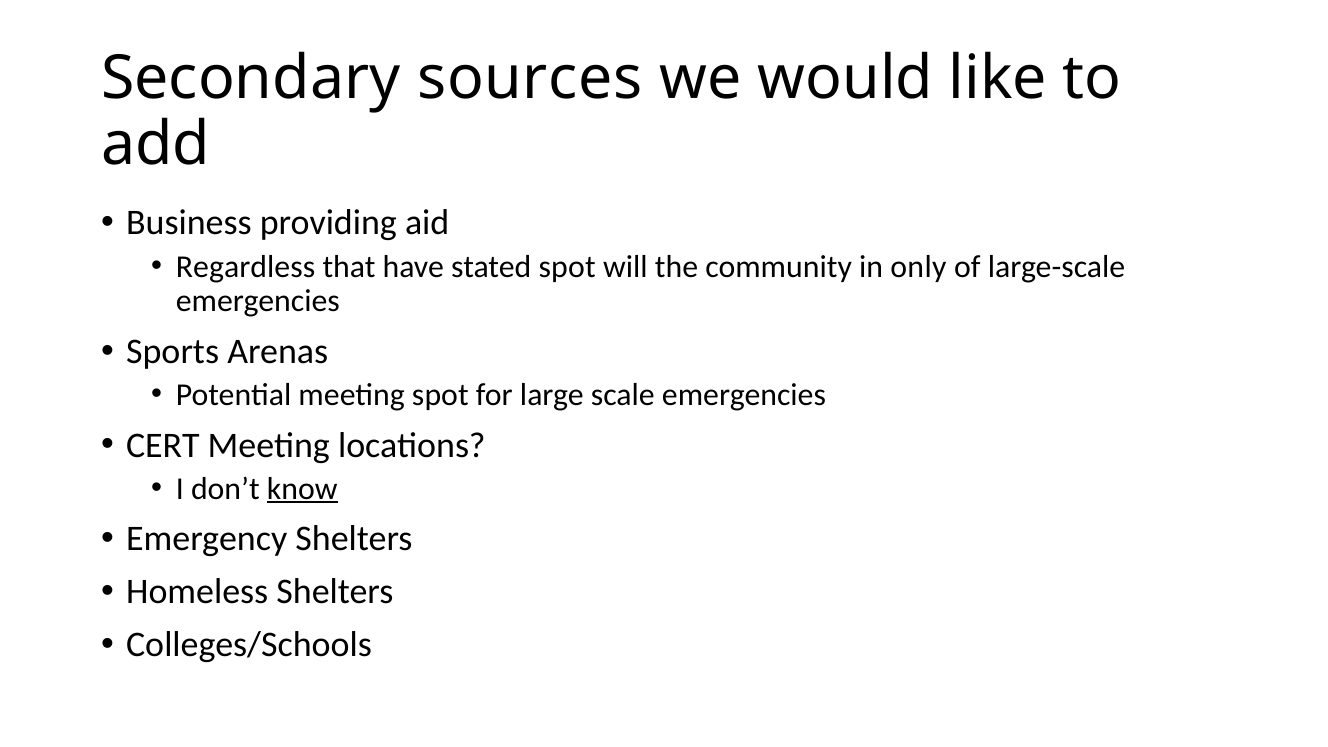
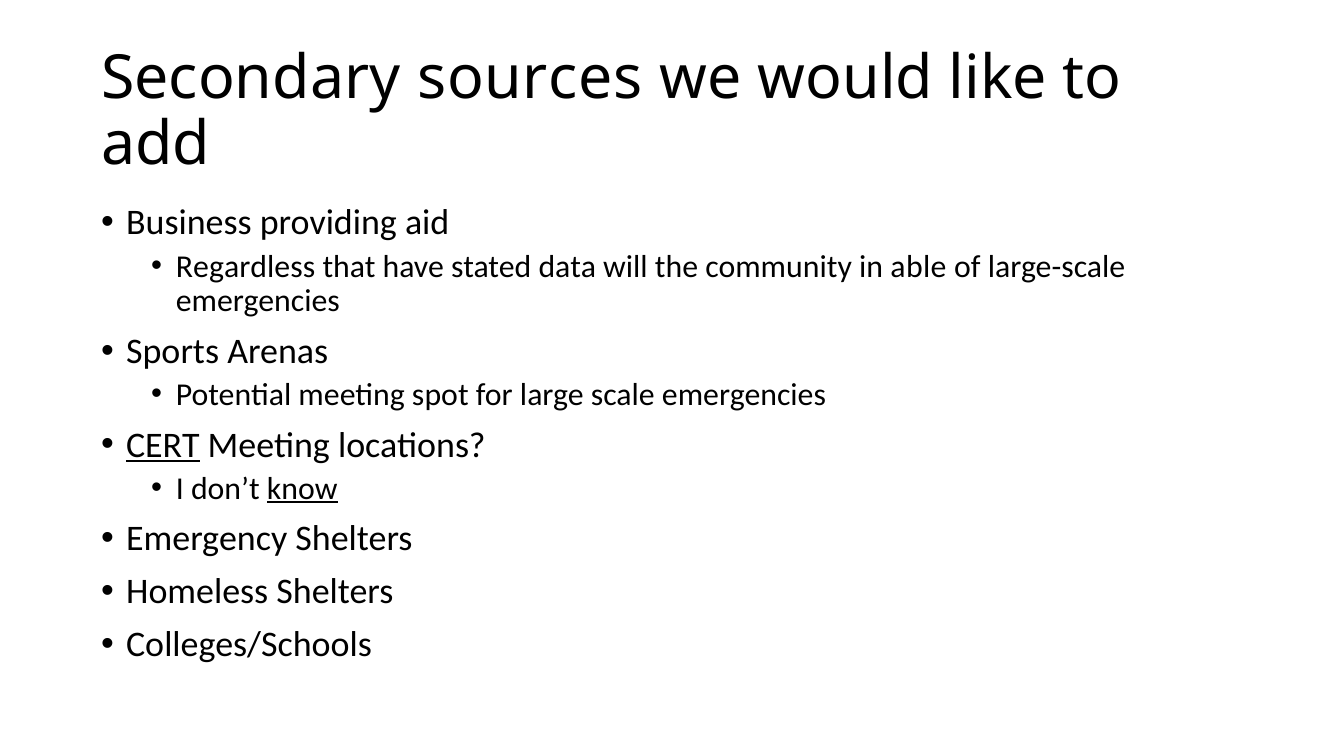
stated spot: spot -> data
only: only -> able
CERT underline: none -> present
